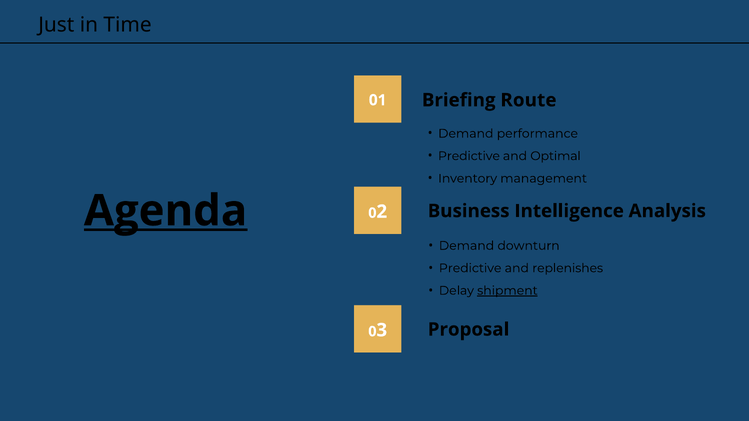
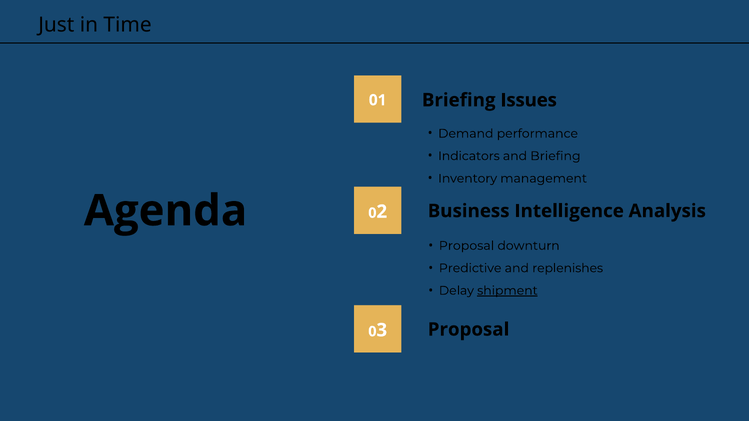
Route: Route -> Issues
Predictive at (469, 156): Predictive -> Indicators
and Optimal: Optimal -> Briefing
Agenda underline: present -> none
Demand at (467, 246): Demand -> Proposal
